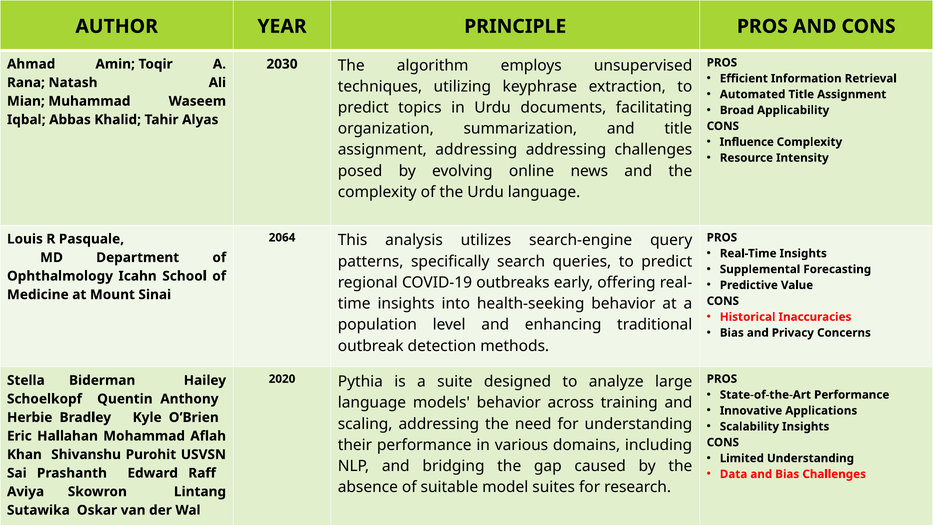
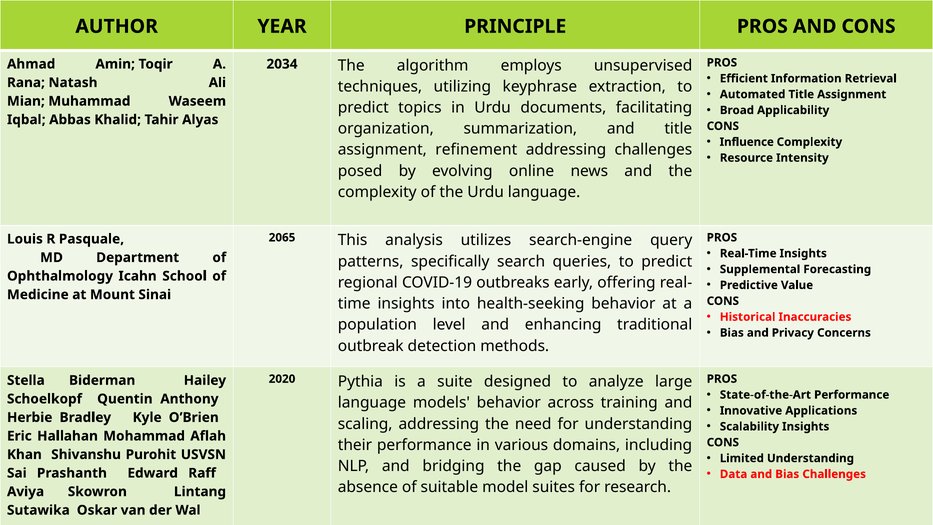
2030: 2030 -> 2034
assignment addressing: addressing -> refinement
2064: 2064 -> 2065
